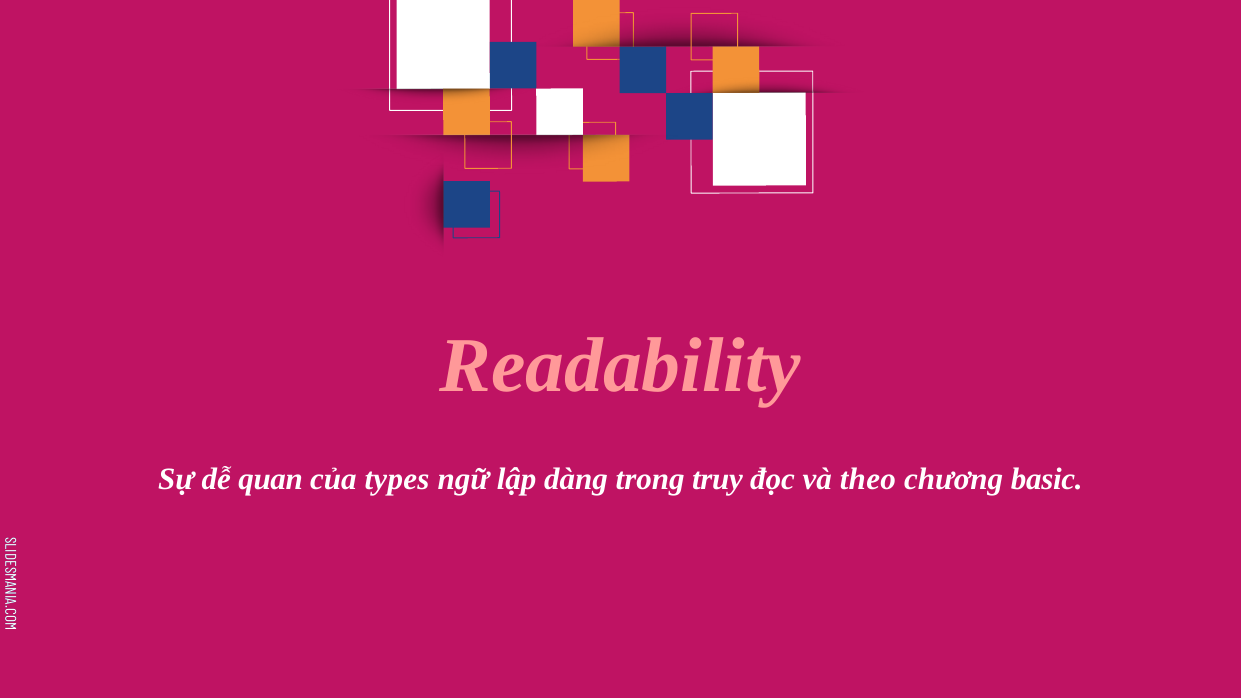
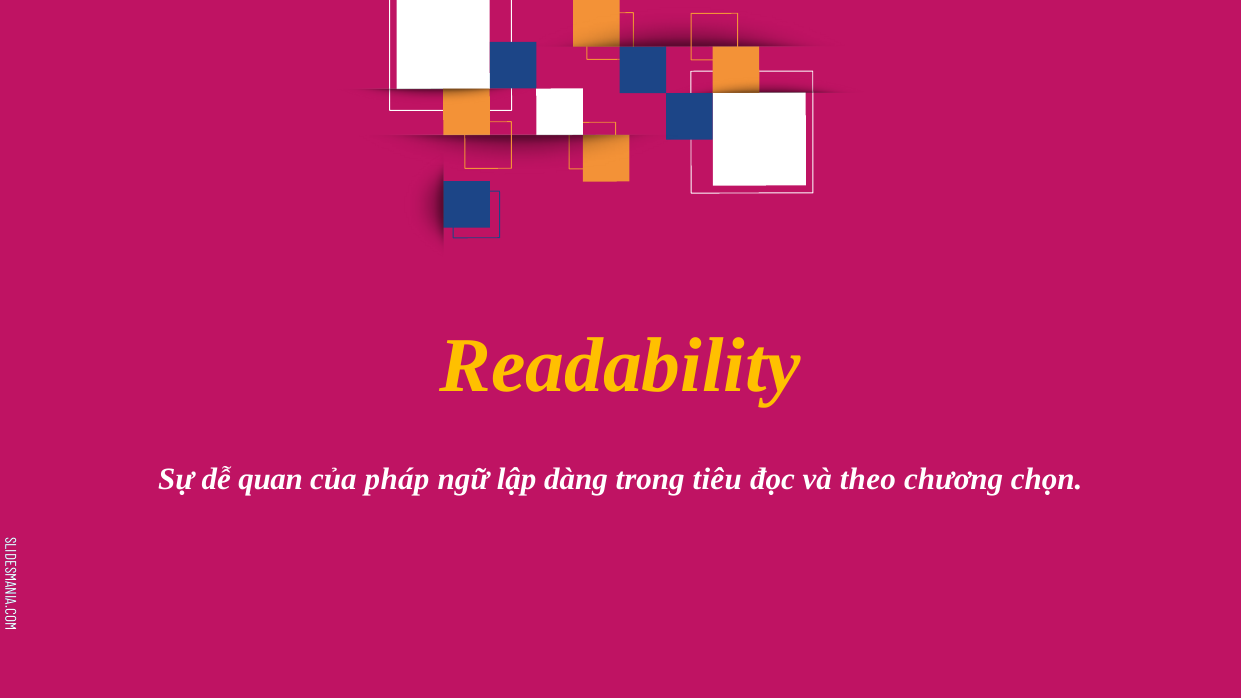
Readability colour: pink -> yellow
types: types -> pháp
truy: truy -> tiêu
basic: basic -> chọn
